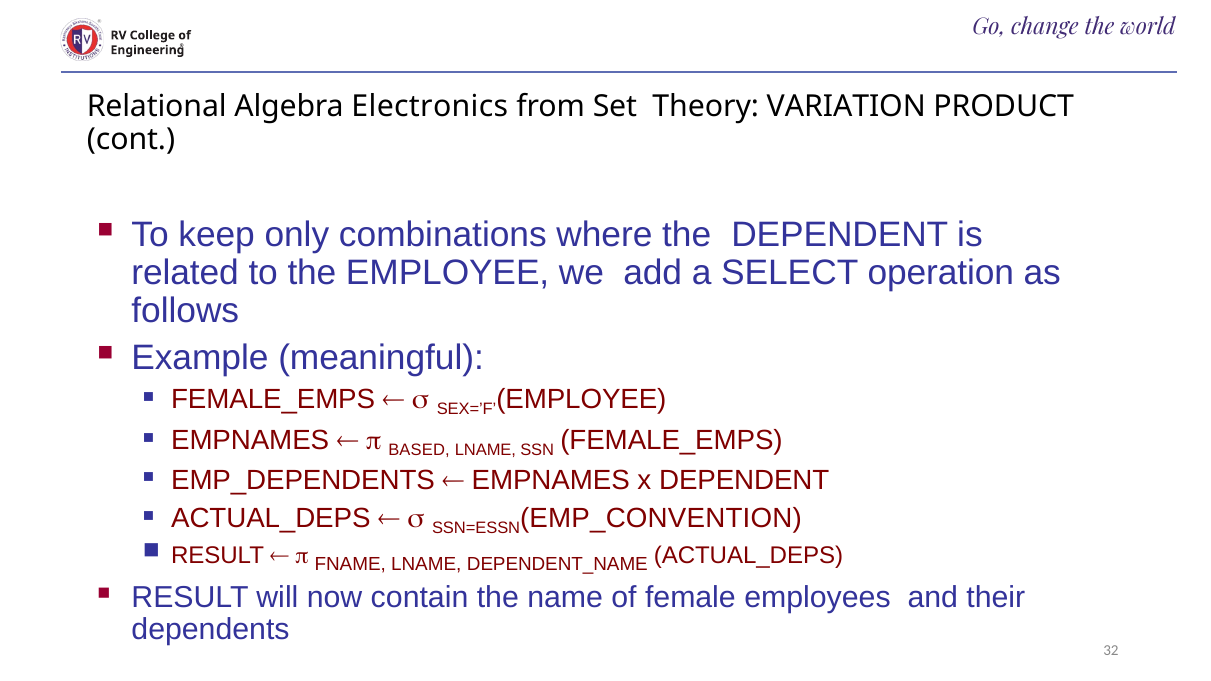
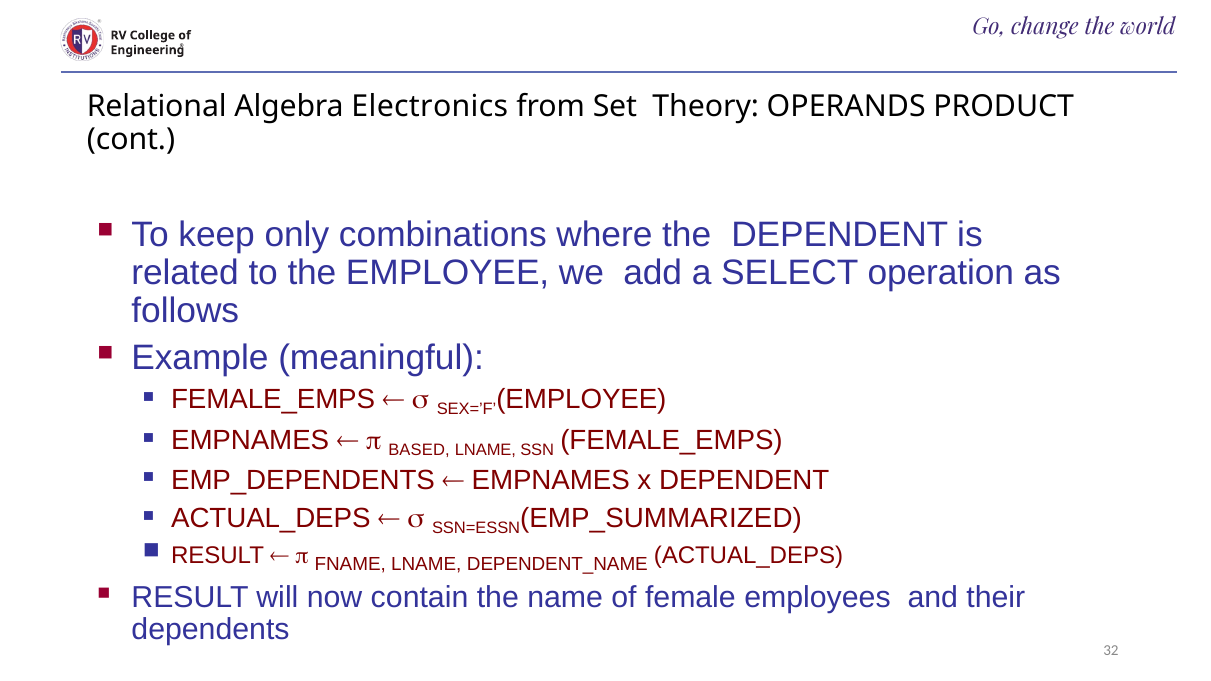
VARIATION: VARIATION -> OPERANDS
EMP_CONVENTION: EMP_CONVENTION -> EMP_SUMMARIZED
